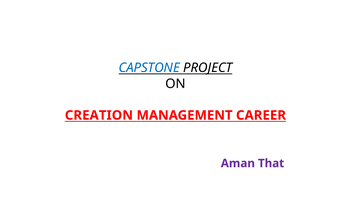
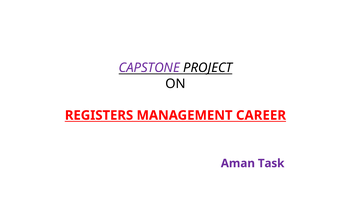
CAPSTONE colour: blue -> purple
CREATION: CREATION -> REGISTERS
That: That -> Task
